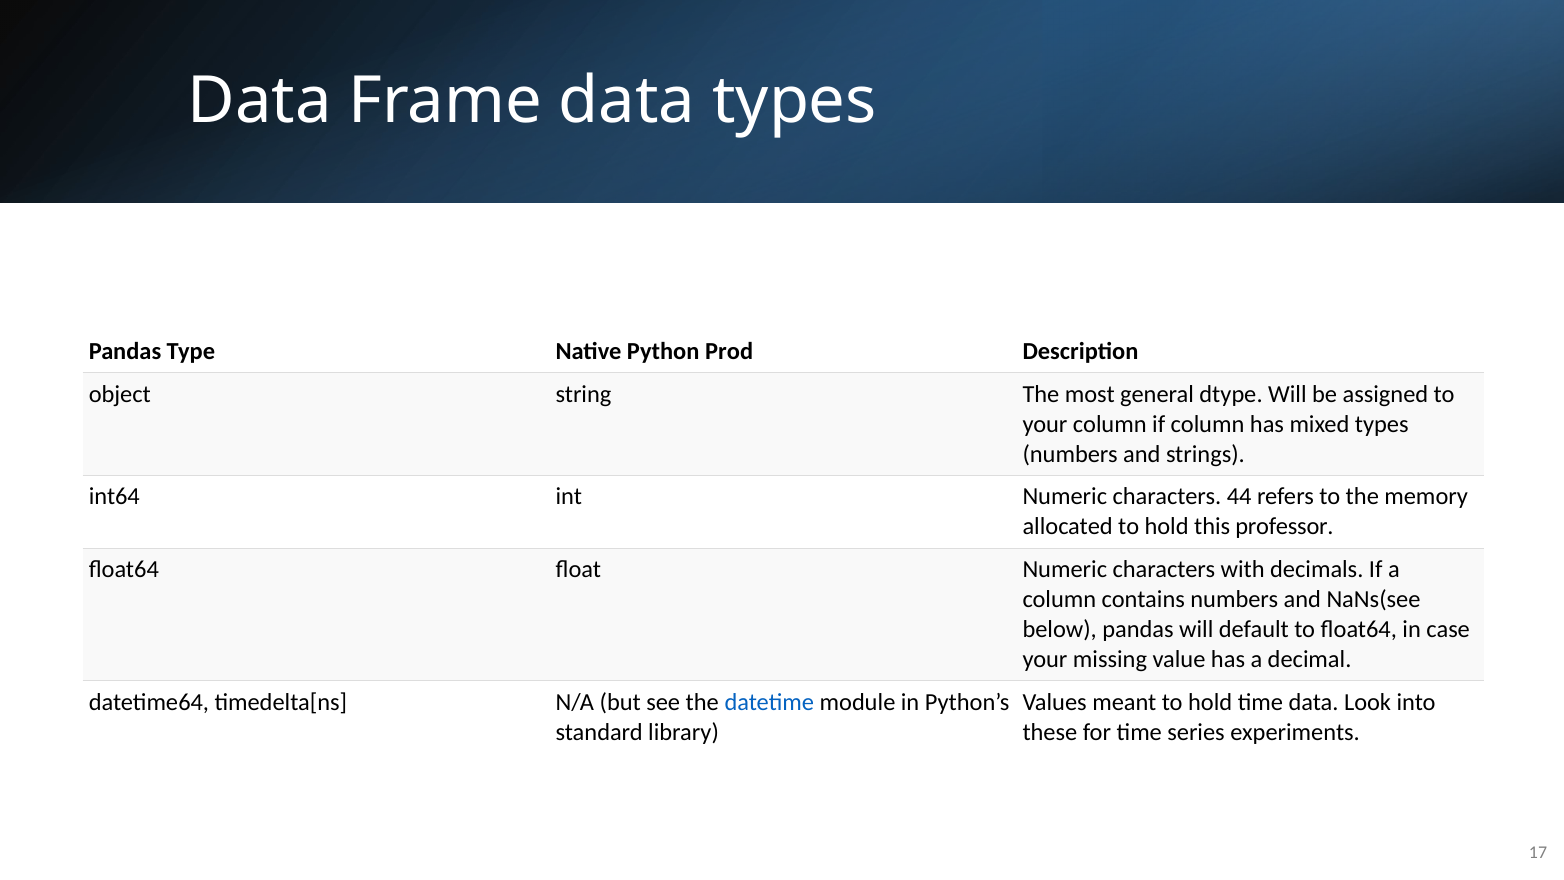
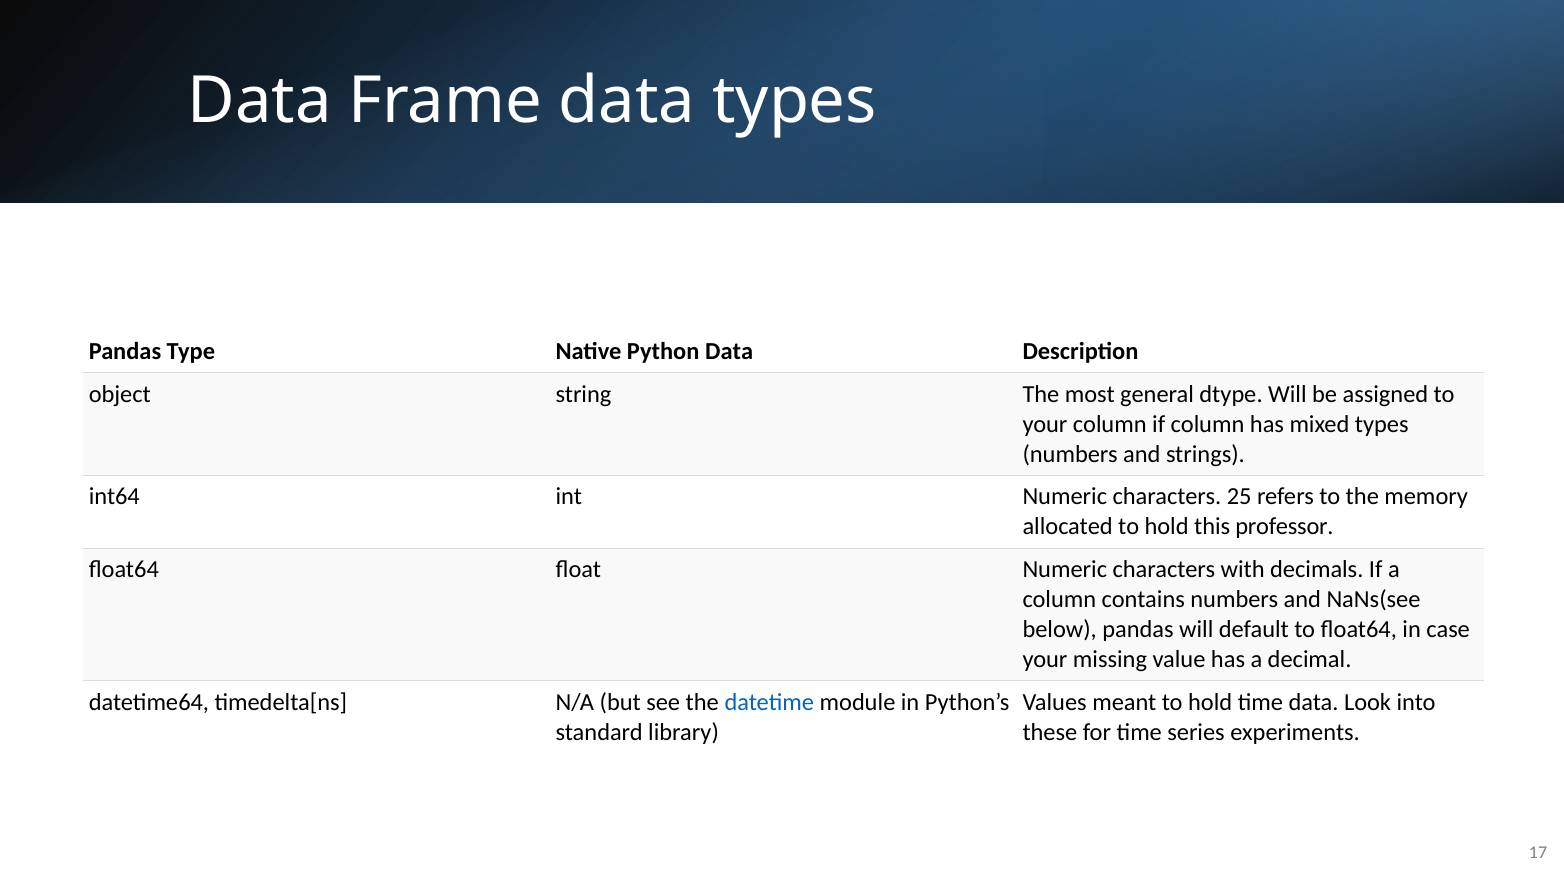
Python Prod: Prod -> Data
44: 44 -> 25
